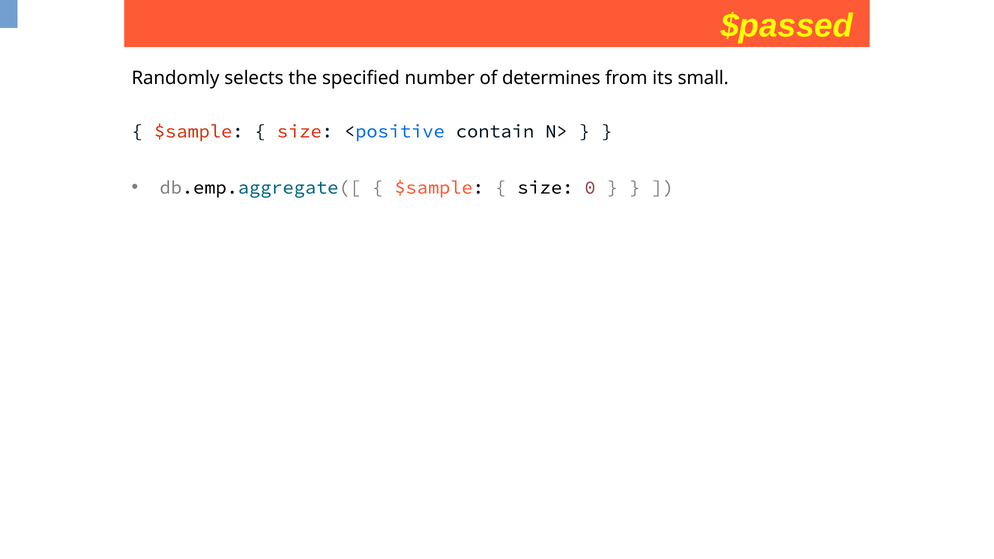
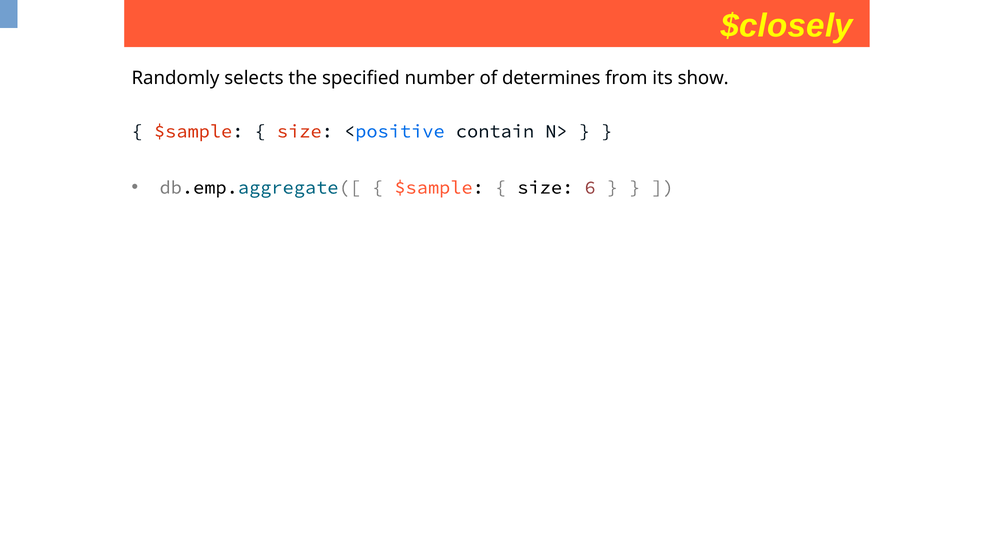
$passed: $passed -> $closely
small: small -> show
0: 0 -> 6
